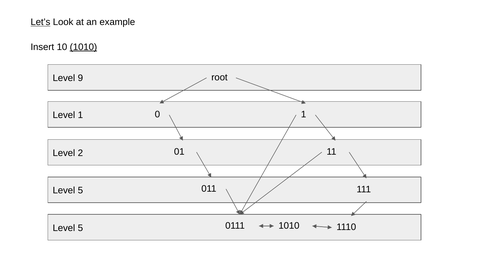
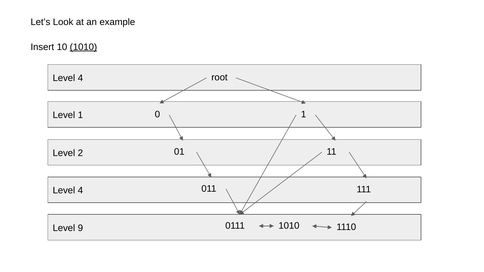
Let’s underline: present -> none
9 at (80, 78): 9 -> 4
5 at (80, 191): 5 -> 4
5 at (80, 228): 5 -> 9
